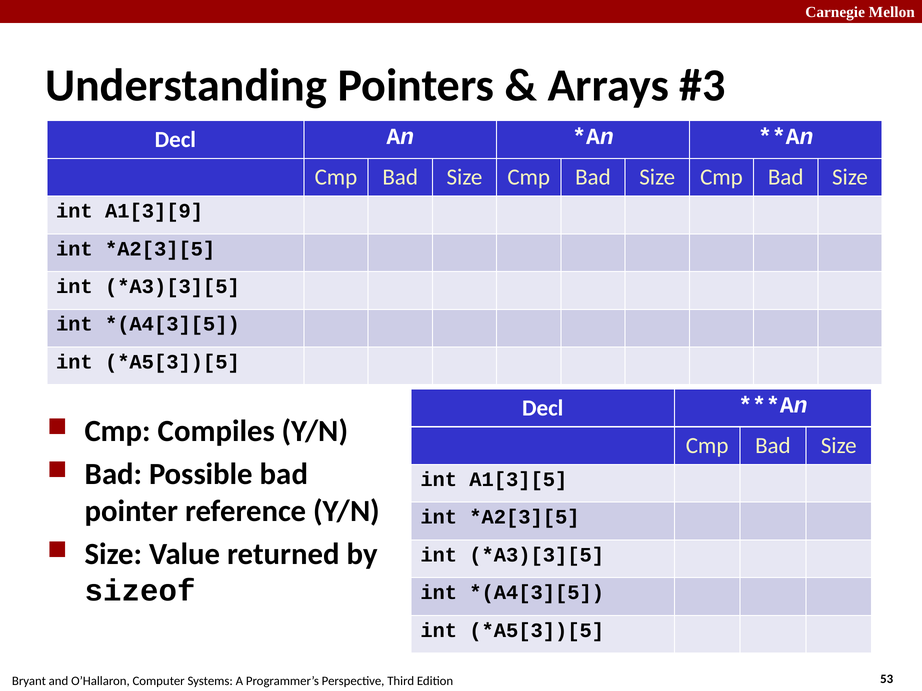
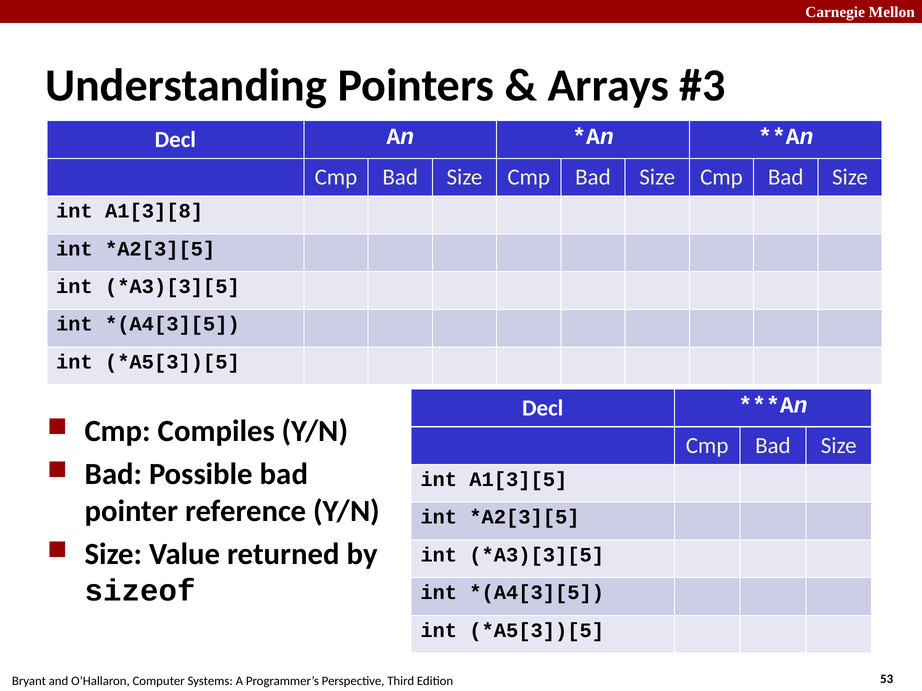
A1[3][9: A1[3][9 -> A1[3][8
